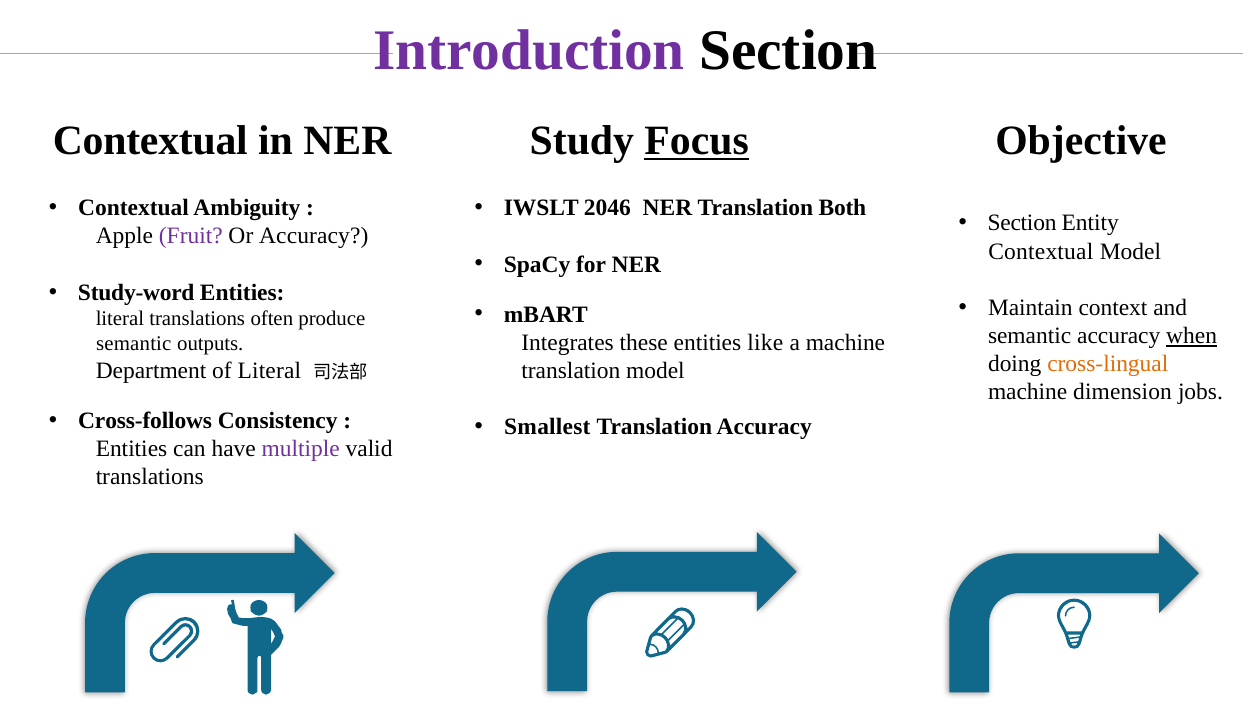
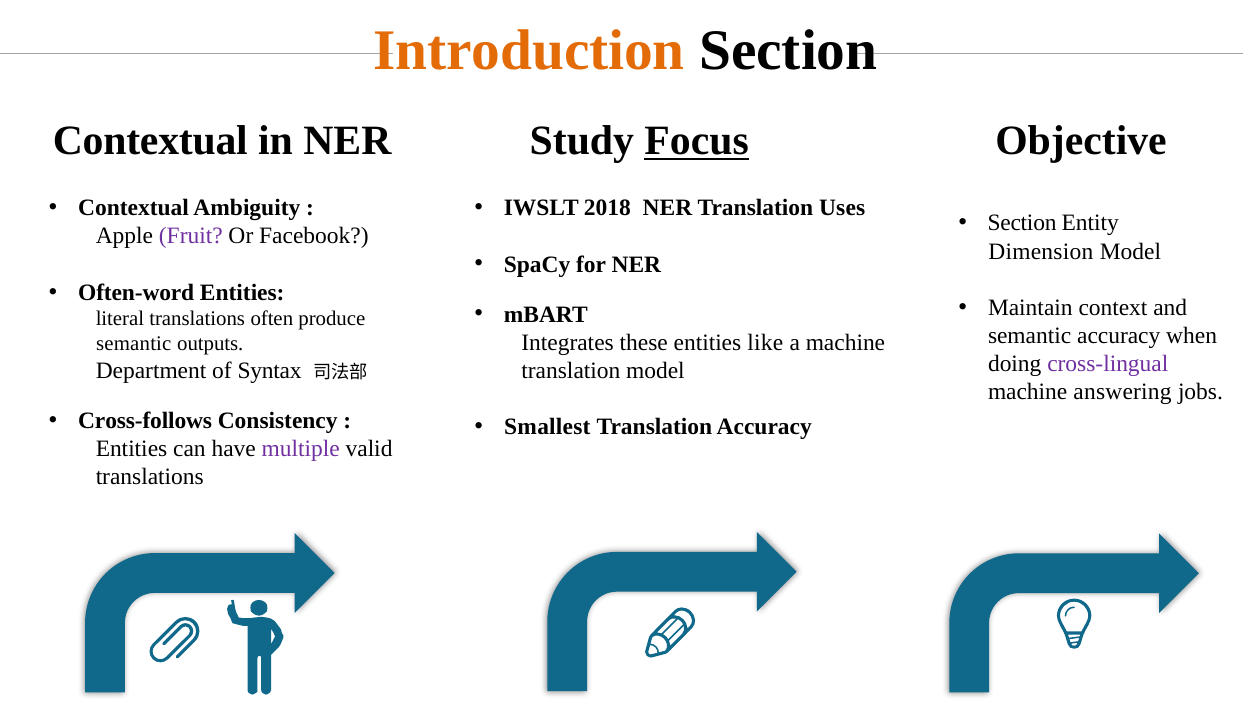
Introduction colour: purple -> orange
2046: 2046 -> 2018
Both: Both -> Uses
Or Accuracy: Accuracy -> Facebook
Contextual at (1041, 251): Contextual -> Dimension
Study-word: Study-word -> Often-word
when underline: present -> none
cross-lingual colour: orange -> purple
of Literal: Literal -> Syntax
dimension: dimension -> answering
